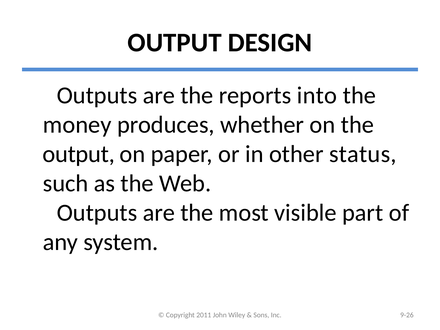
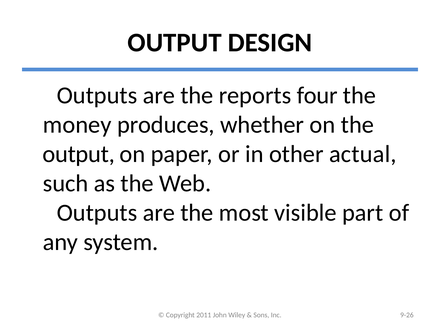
into: into -> four
status: status -> actual
